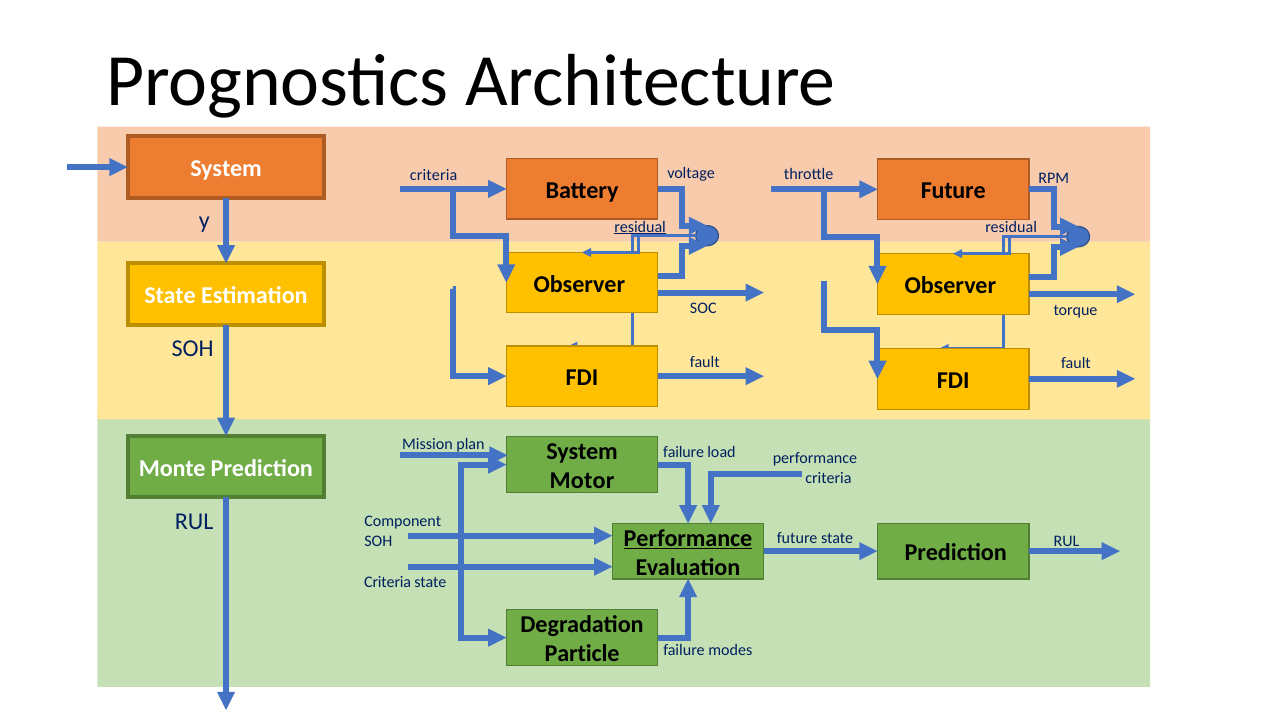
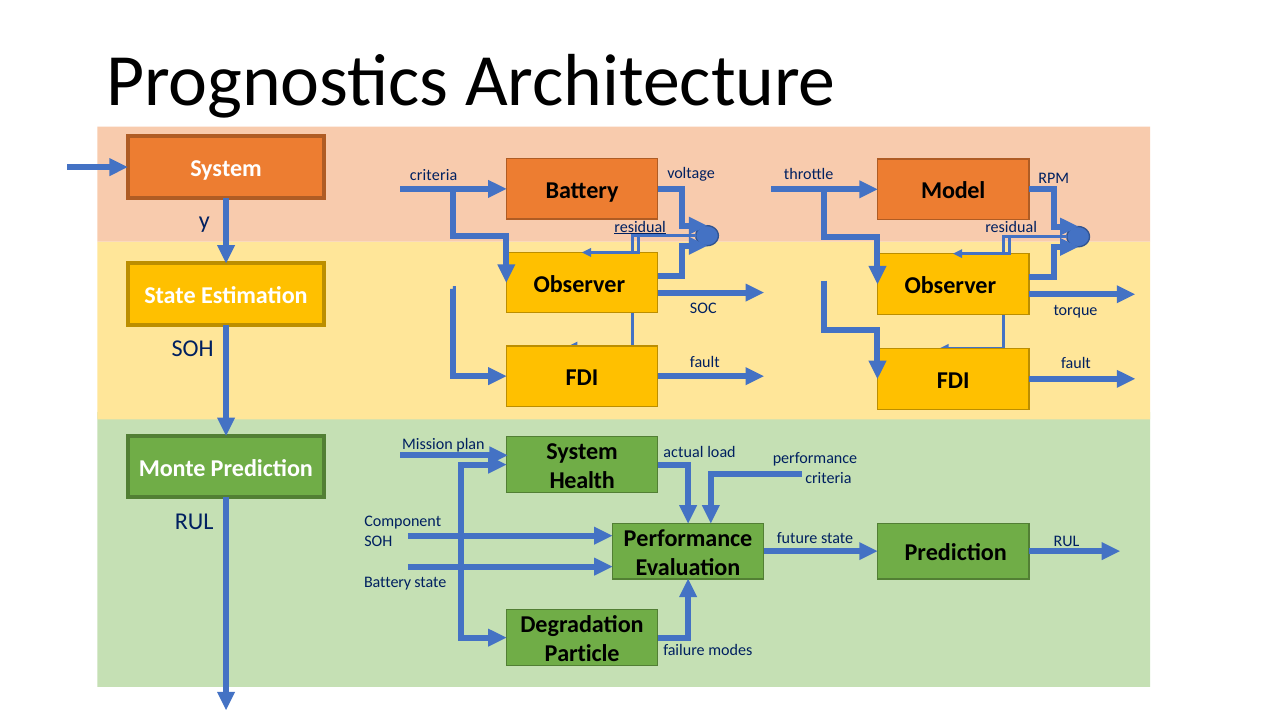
Future at (953, 191): Future -> Model
failure at (684, 453): failure -> actual
Motor: Motor -> Health
Performance at (688, 539) underline: present -> none
Criteria at (388, 582): Criteria -> Battery
